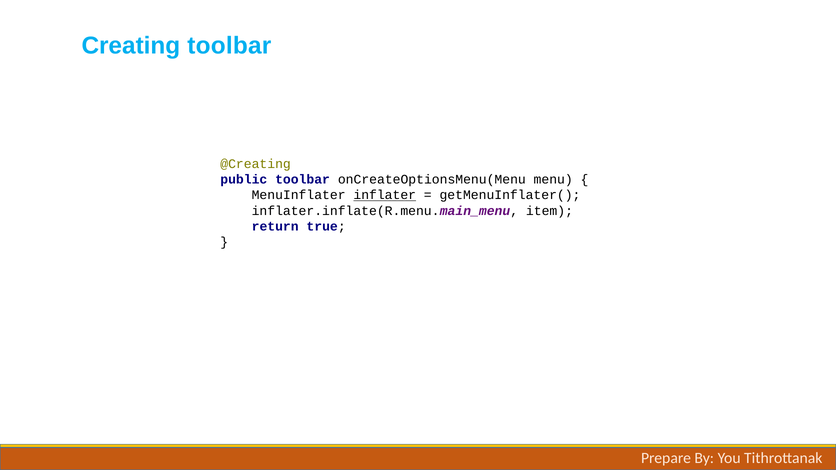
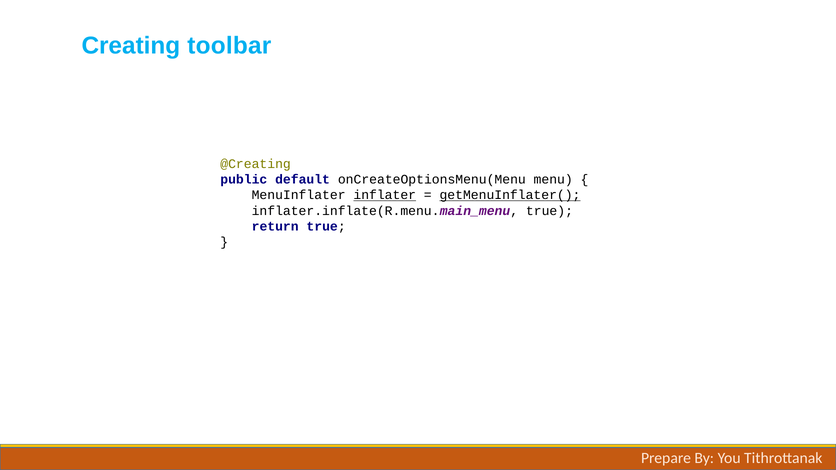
public toolbar: toolbar -> default
getMenuInflater( underline: none -> present
inflater.inflate(R.menu.main_menu item: item -> true
